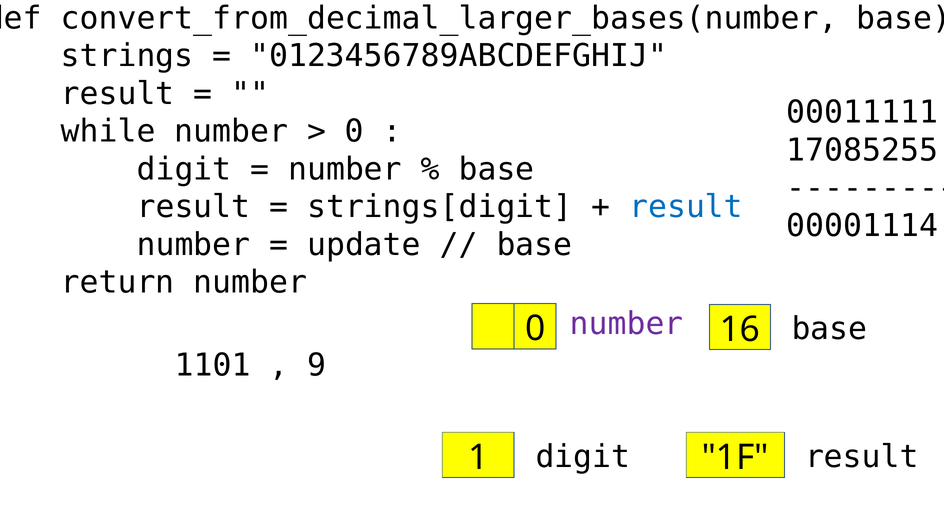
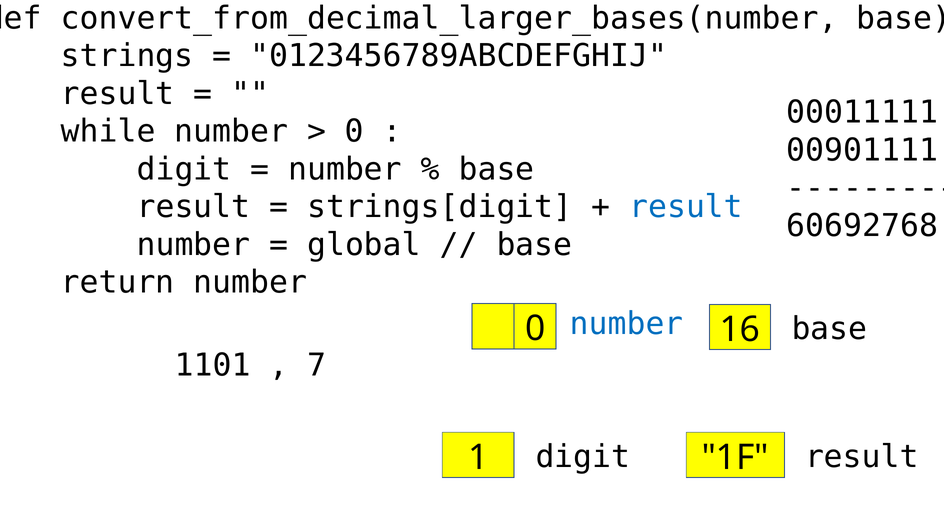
17085255: 17085255 -> 00901111
00001114: 00001114 -> 60692768
update: update -> global
number at (627, 324) colour: purple -> blue
9: 9 -> 7
